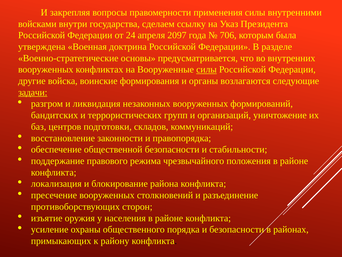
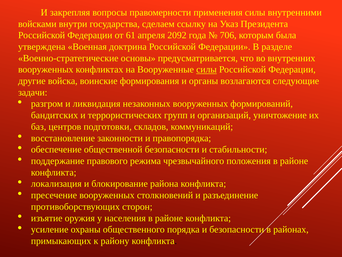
24: 24 -> 61
2097: 2097 -> 2092
задачи underline: present -> none
